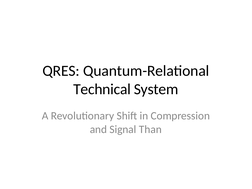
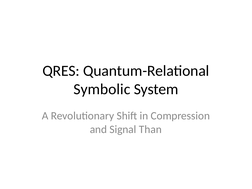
Technical: Technical -> Symbolic
